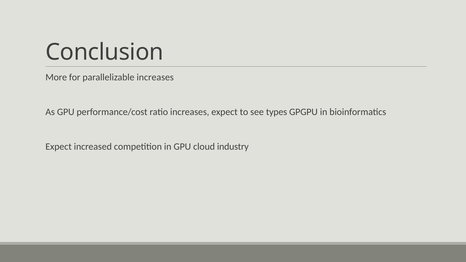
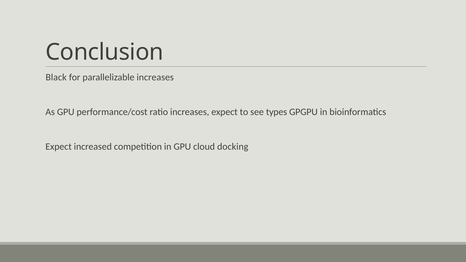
More: More -> Black
industry: industry -> docking
